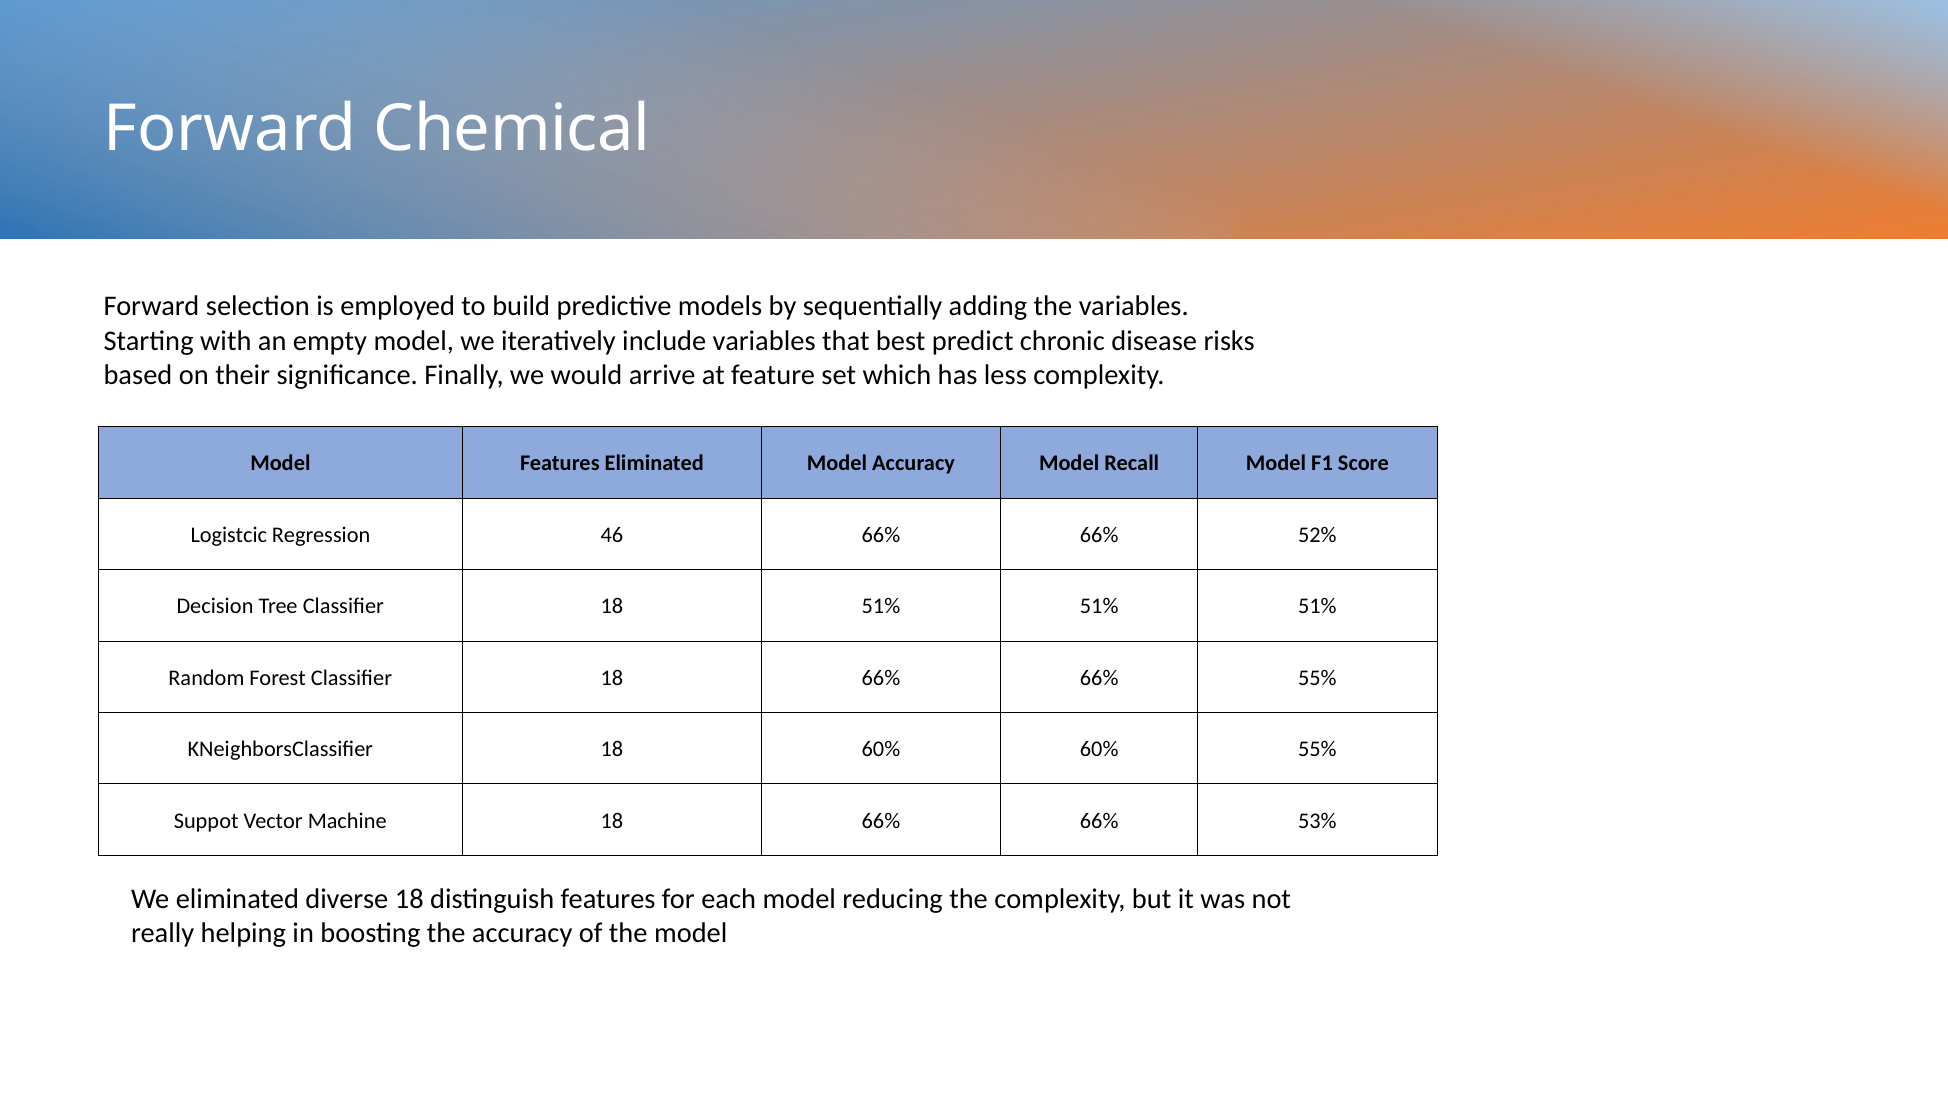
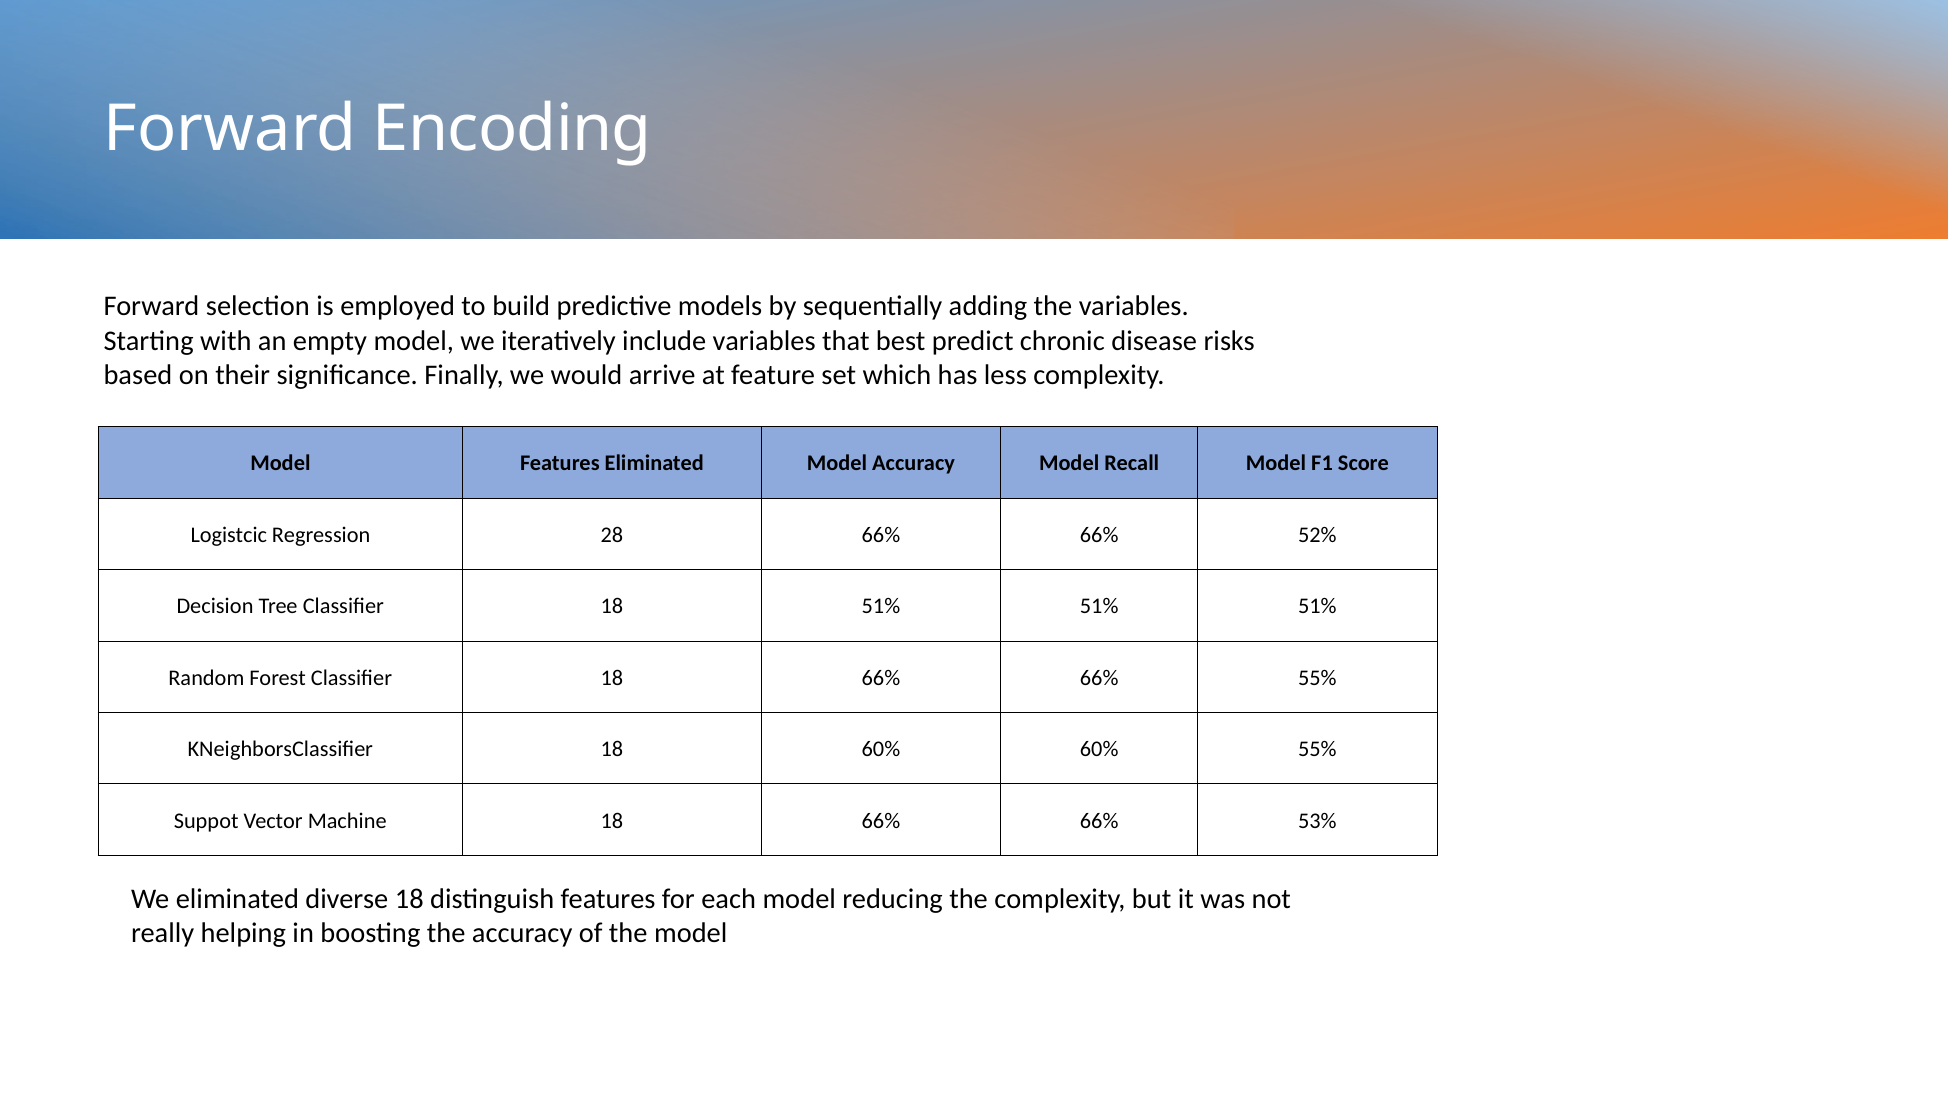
Chemical: Chemical -> Encoding
46: 46 -> 28
